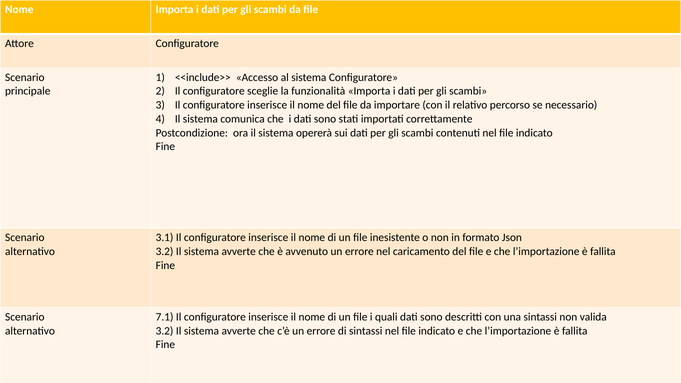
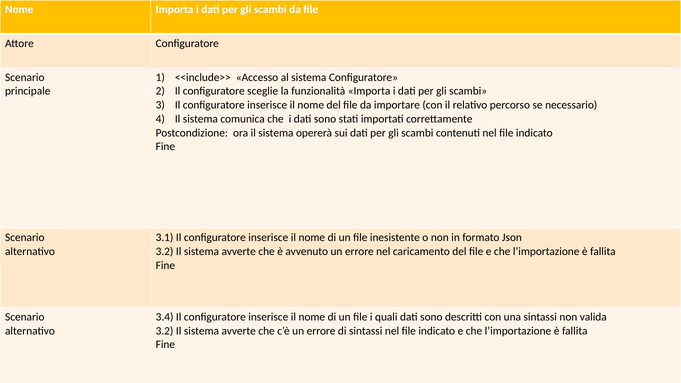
7.1: 7.1 -> 3.4
